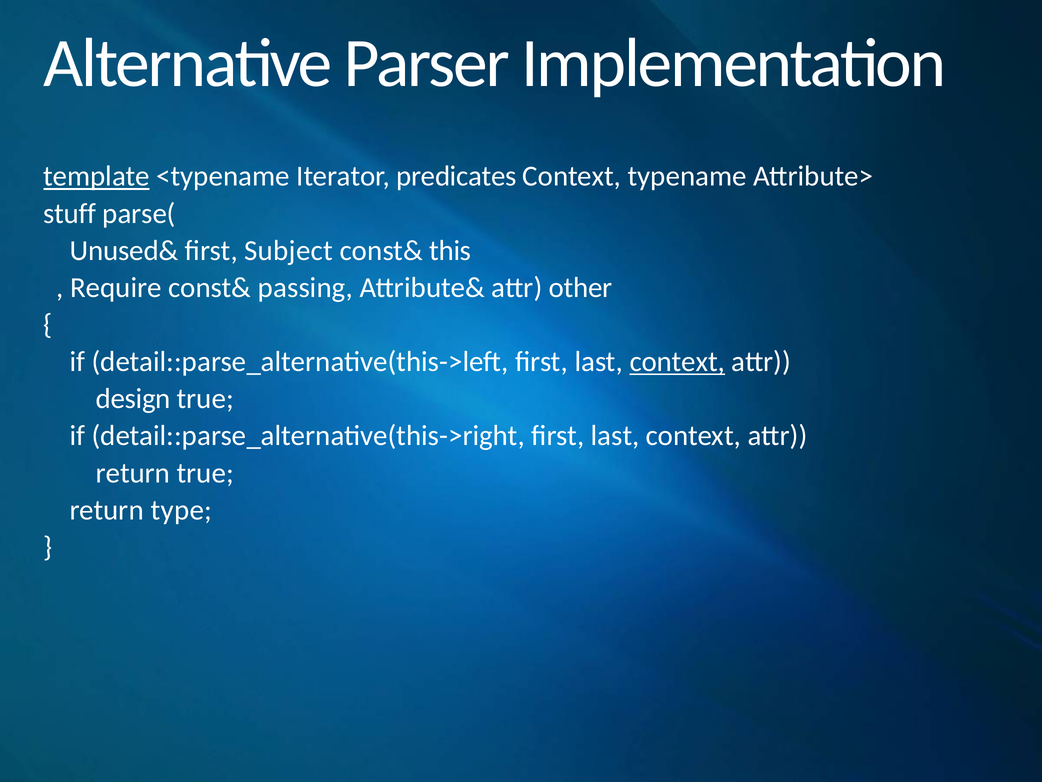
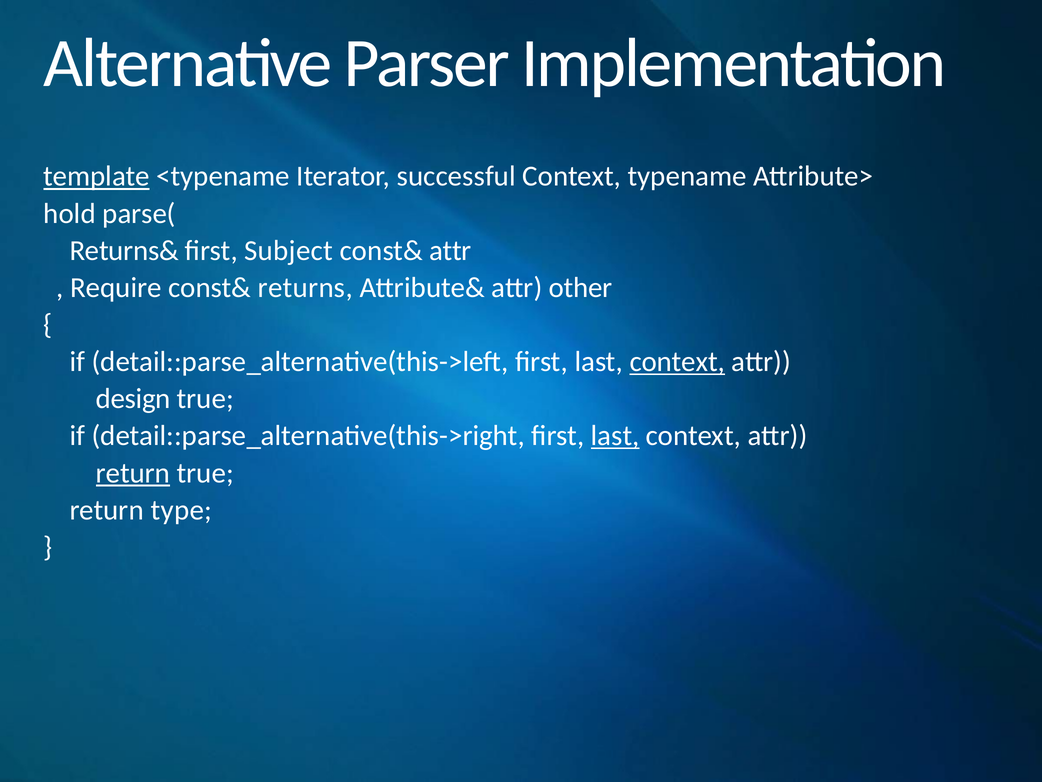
predicates: predicates -> successful
stuff: stuff -> hold
Unused&: Unused& -> Returns&
const& this: this -> attr
passing: passing -> returns
last at (615, 436) underline: none -> present
return at (133, 473) underline: none -> present
